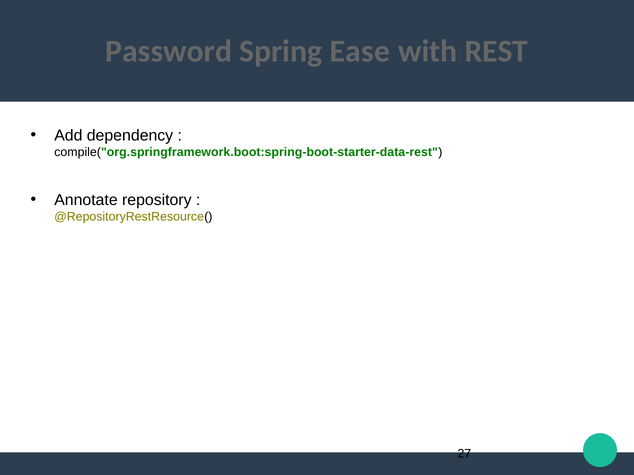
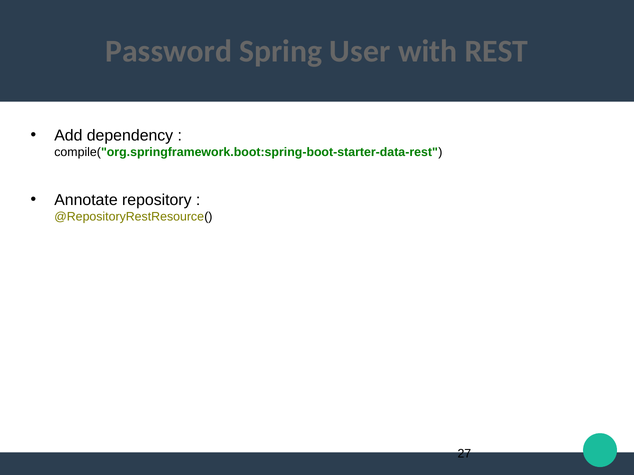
Ease: Ease -> User
